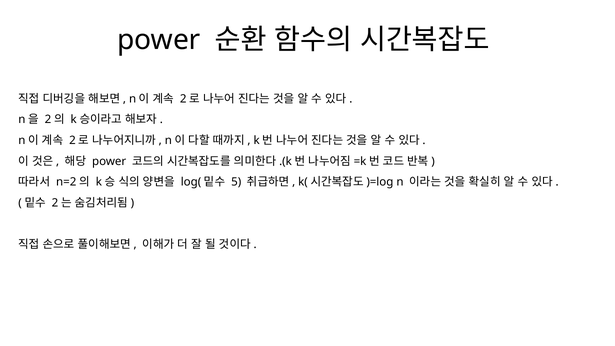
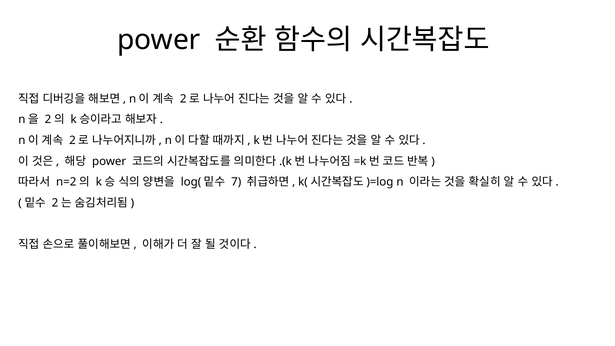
5: 5 -> 7
